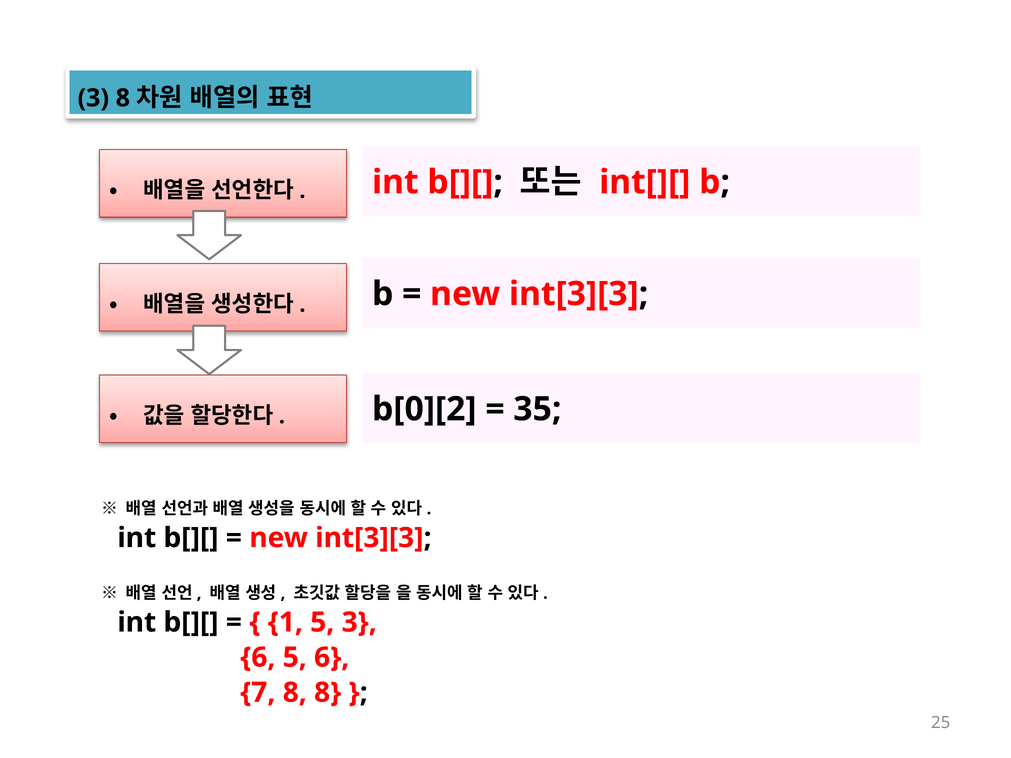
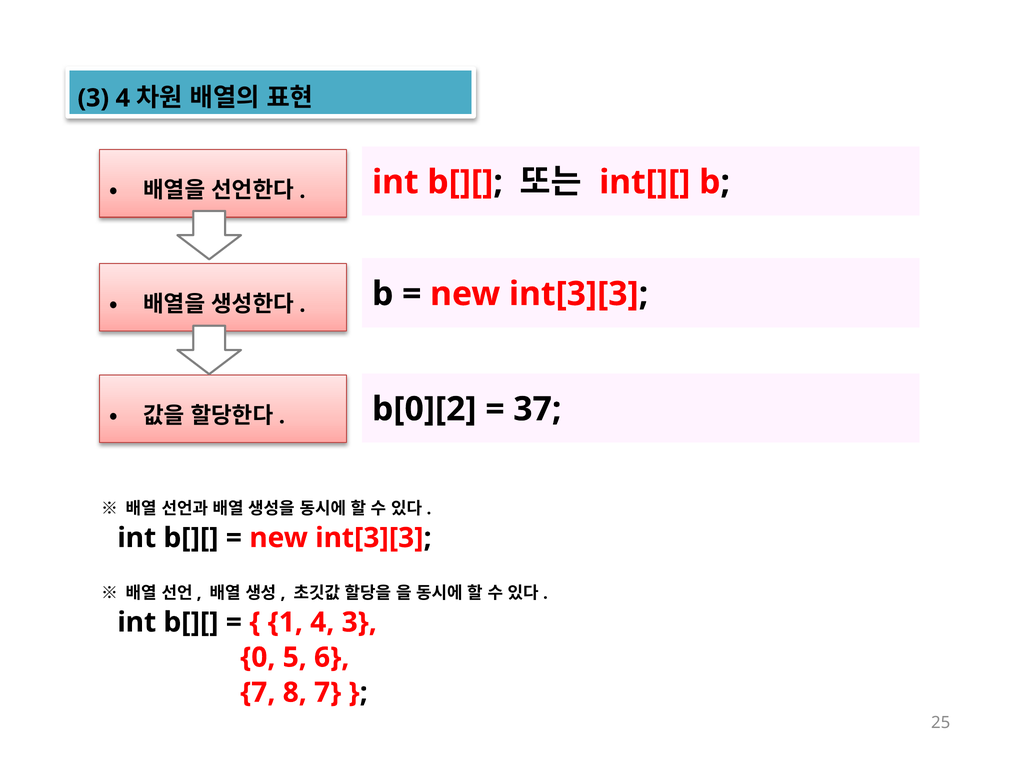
3 8: 8 -> 4
35: 35 -> 37
1 5: 5 -> 4
6 at (258, 658): 6 -> 0
8 8: 8 -> 7
